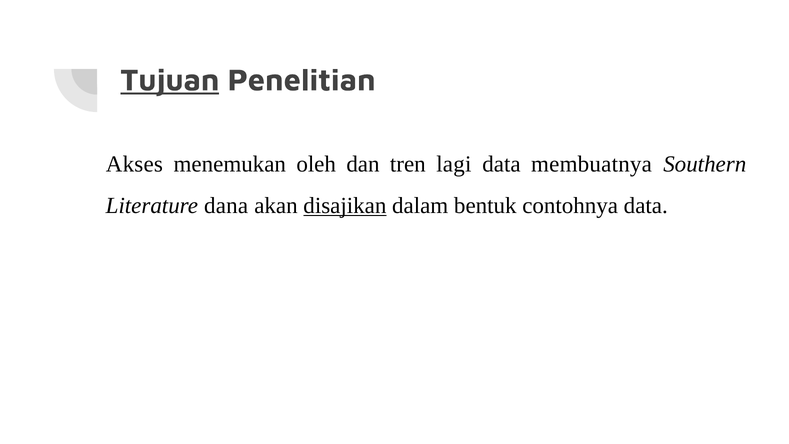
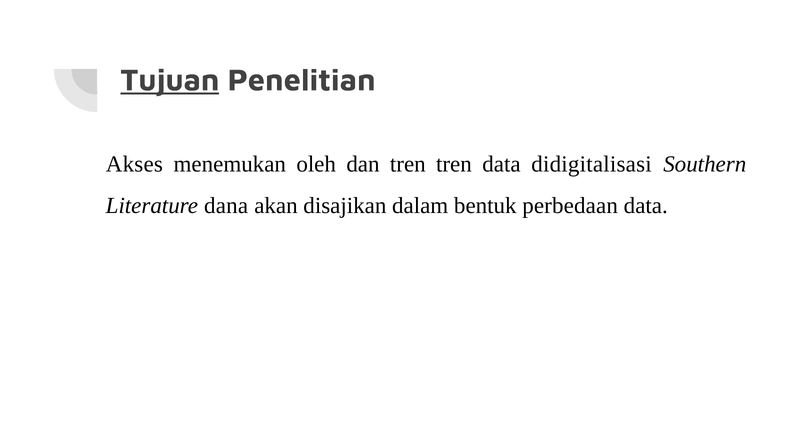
tren lagi: lagi -> tren
membuatnya: membuatnya -> didigitalisasi
disajikan underline: present -> none
contohnya: contohnya -> perbedaan
